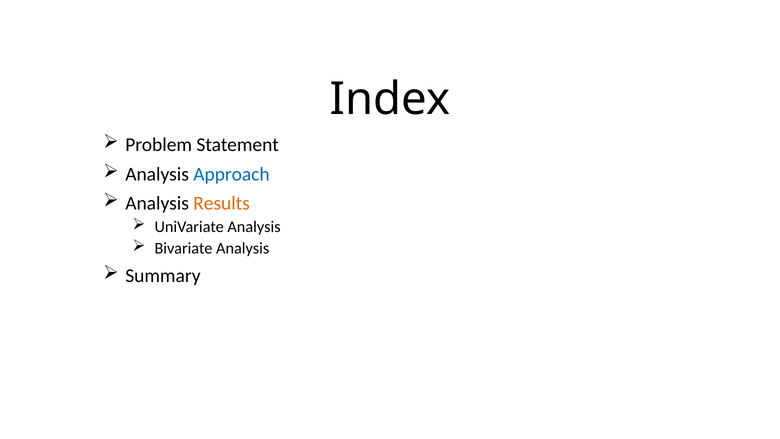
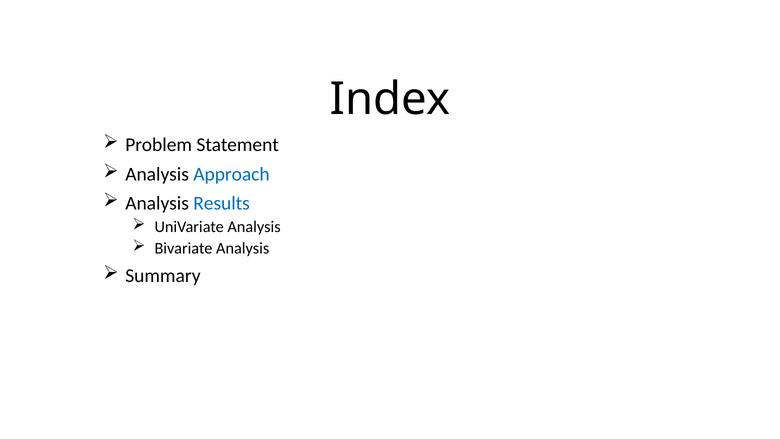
Results colour: orange -> blue
